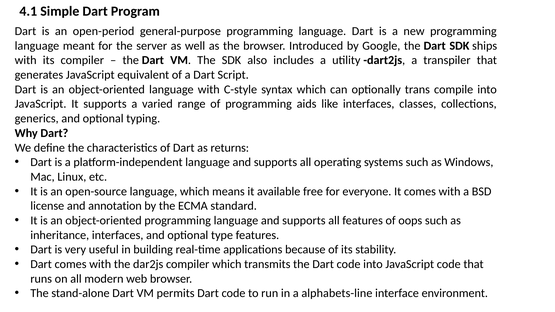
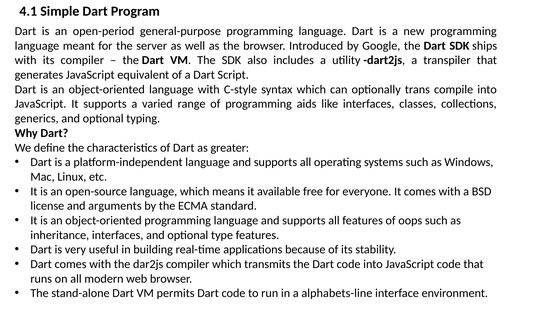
returns: returns -> greater
annotation: annotation -> arguments
